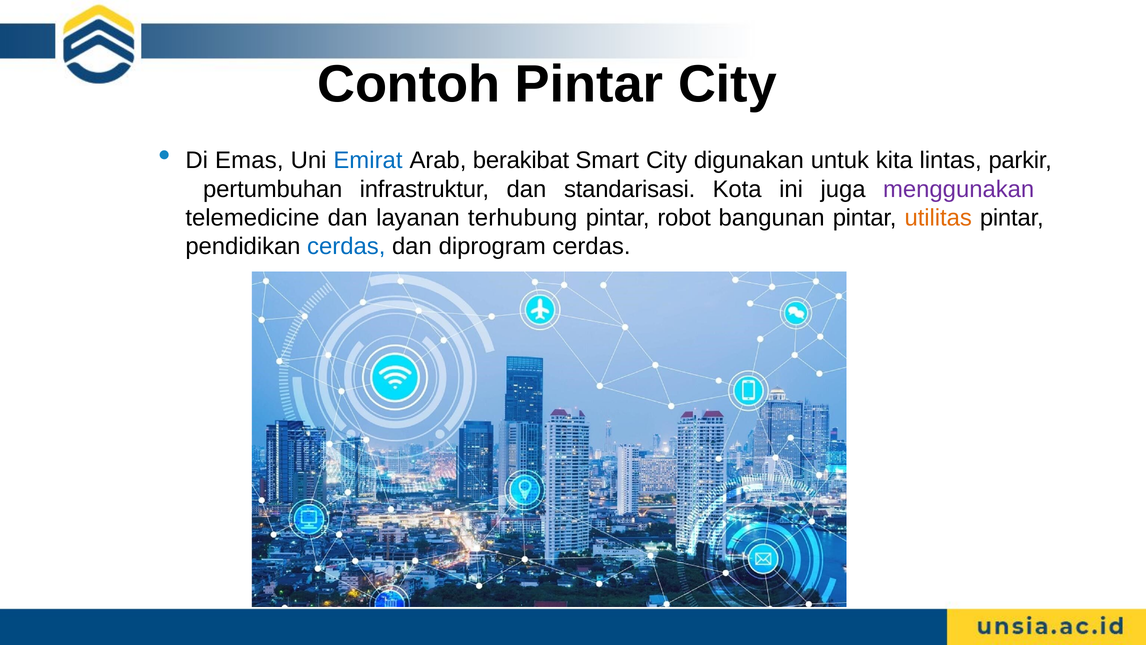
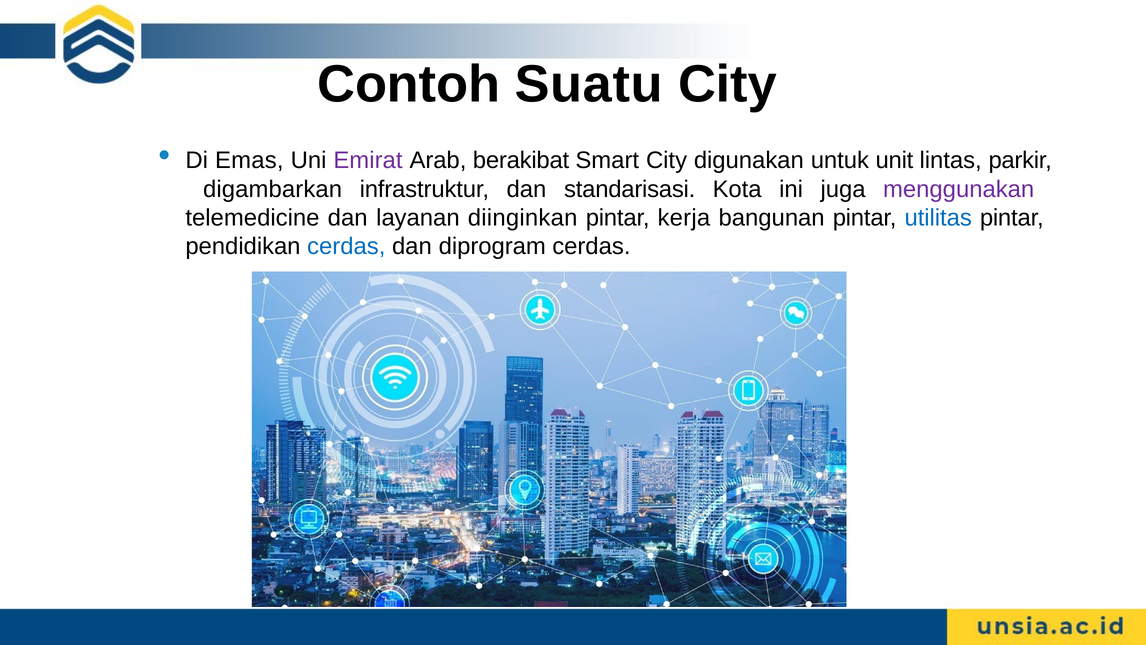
Contoh Pintar: Pintar -> Suatu
Emirat colour: blue -> purple
kita: kita -> unit
pertumbuhan: pertumbuhan -> digambarkan
terhubung: terhubung -> diinginkan
robot: robot -> kerja
utilitas colour: orange -> blue
